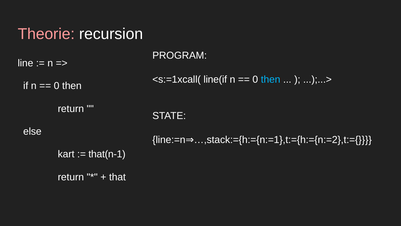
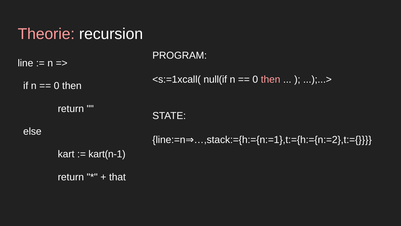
line(if: line(if -> null(if
then at (271, 79) colour: light blue -> pink
that(n-1: that(n-1 -> kart(n-1
